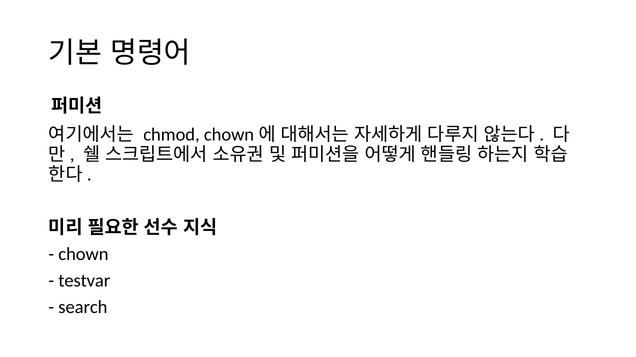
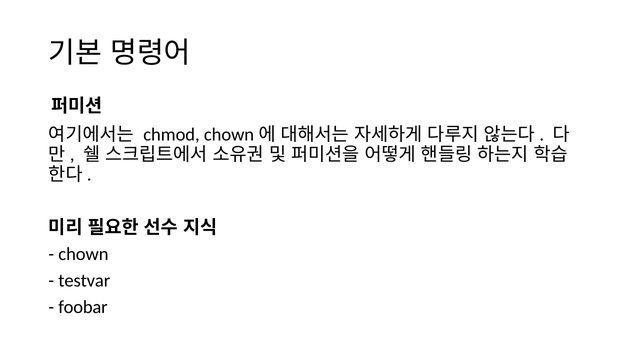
search: search -> foobar
